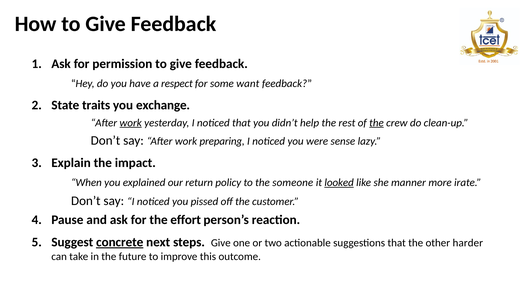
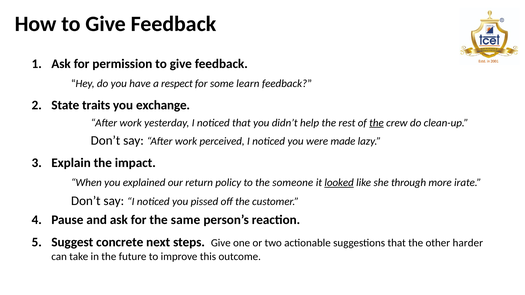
want: want -> learn
work at (131, 123) underline: present -> none
preparing: preparing -> perceived
sense: sense -> made
manner: manner -> through
effort: effort -> same
concrete underline: present -> none
